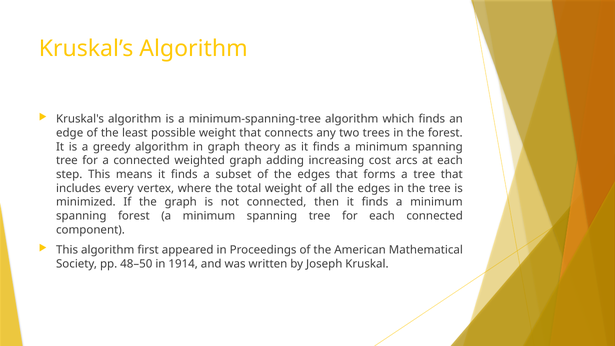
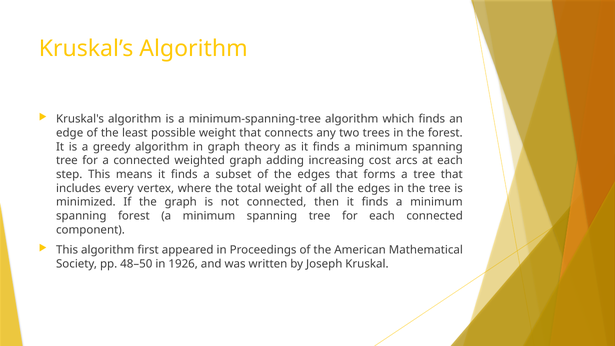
1914: 1914 -> 1926
